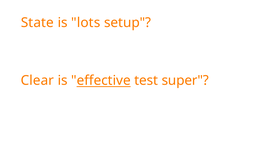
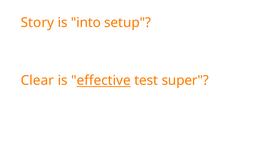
State: State -> Story
lots: lots -> into
